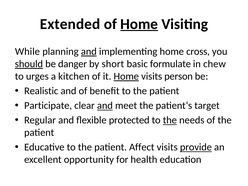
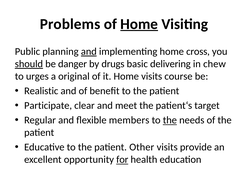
Extended: Extended -> Problems
While: While -> Public
short: short -> drugs
formulate: formulate -> delivering
kitchen: kitchen -> original
Home at (126, 76) underline: present -> none
person: person -> course
and at (105, 106) underline: present -> none
protected: protected -> members
Affect: Affect -> Other
provide underline: present -> none
for underline: none -> present
